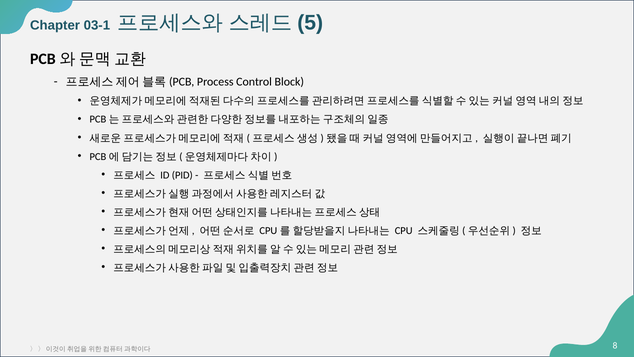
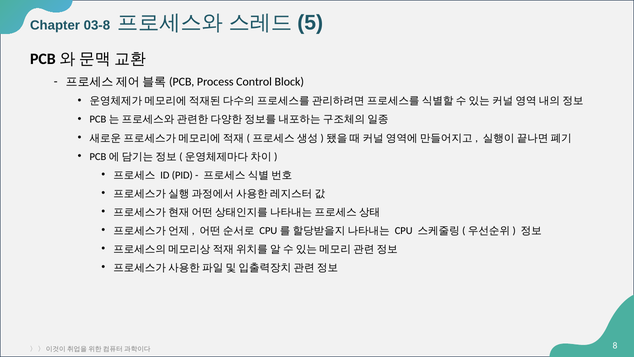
03-1: 03-1 -> 03-8
